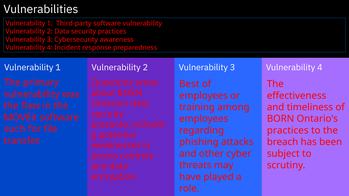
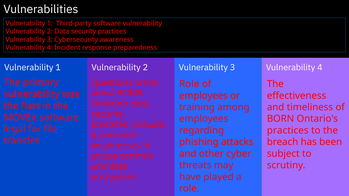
Best at (189, 84): Best -> Role
such: such -> legal
